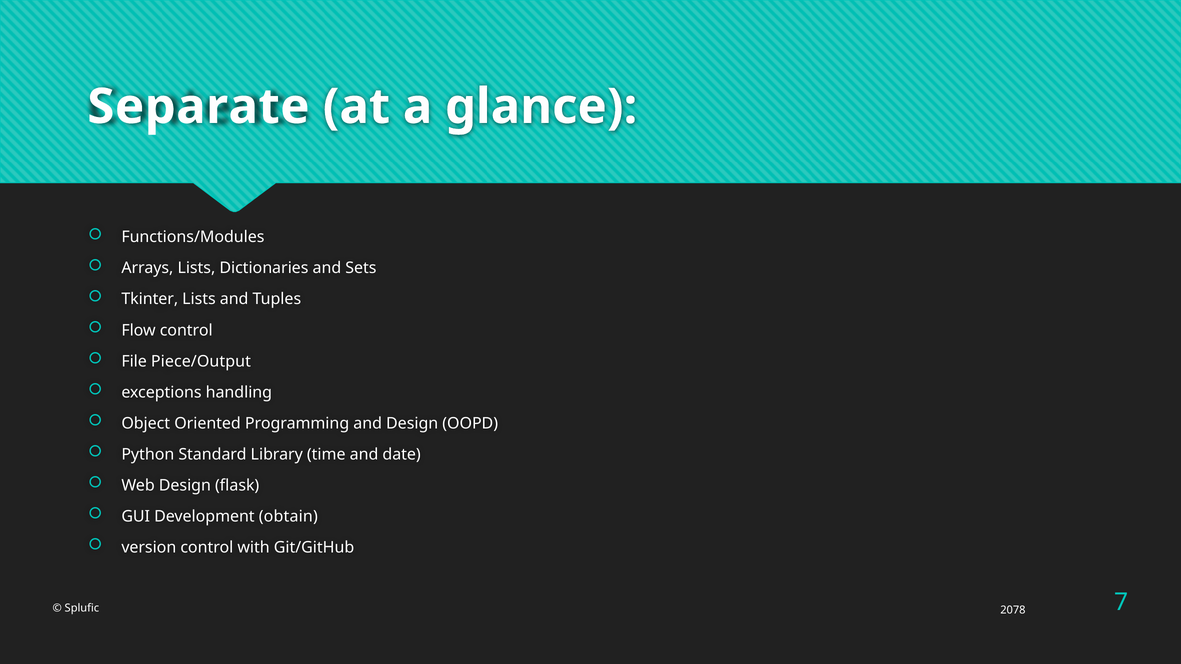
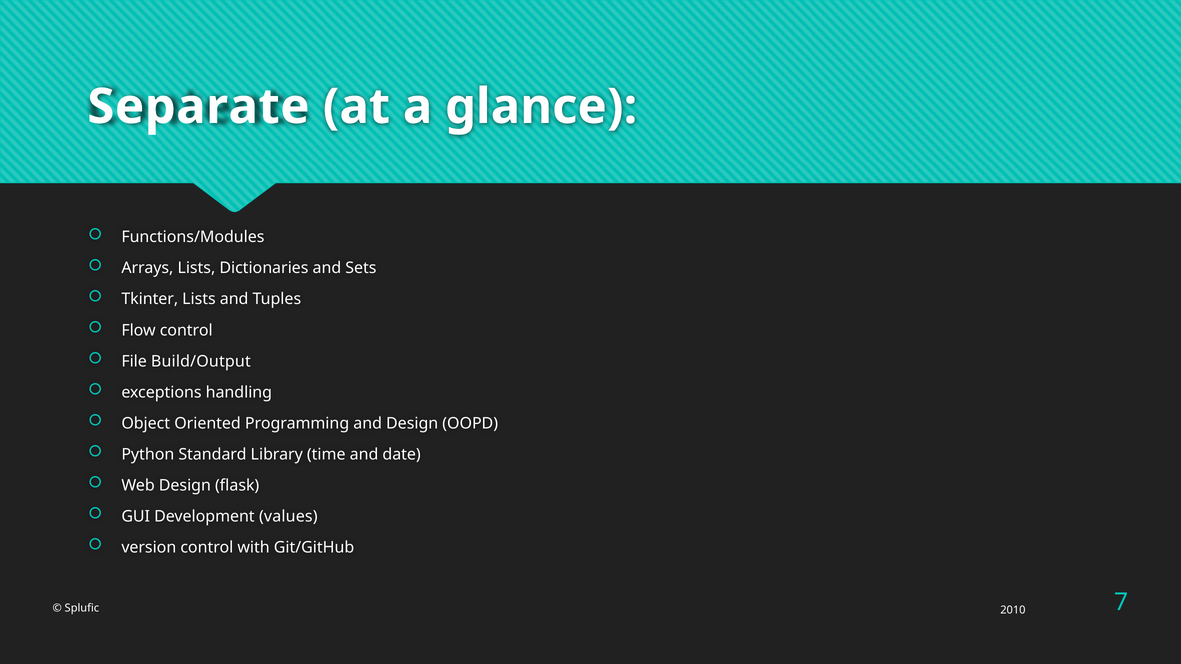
Piece/Output: Piece/Output -> Build/Output
obtain: obtain -> values
2078: 2078 -> 2010
